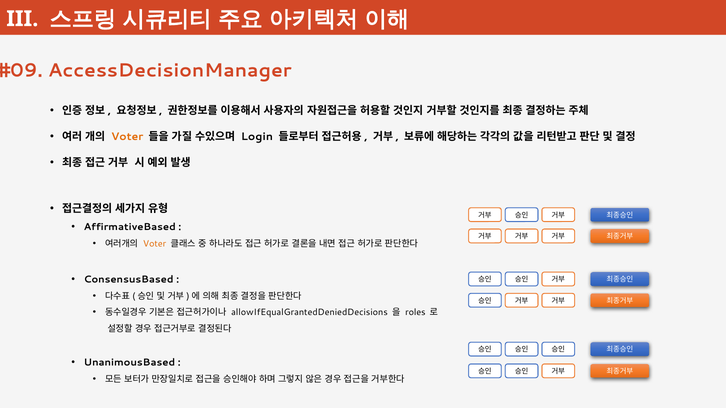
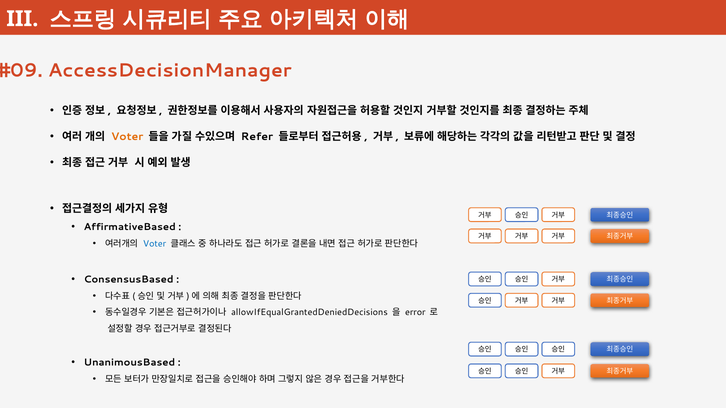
Login: Login -> Refer
Voter at (155, 244) colour: orange -> blue
roles: roles -> error
